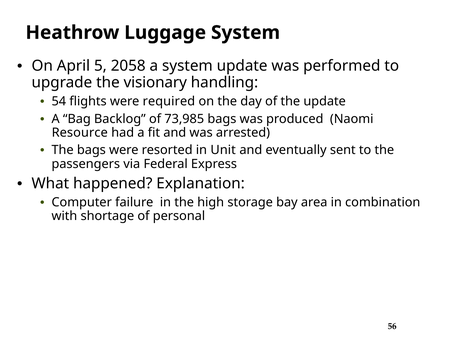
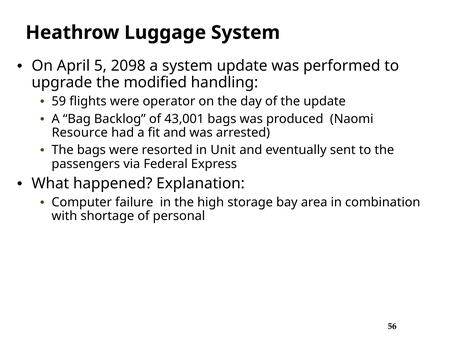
2058: 2058 -> 2098
visionary: visionary -> modified
54: 54 -> 59
required: required -> operator
73,985: 73,985 -> 43,001
